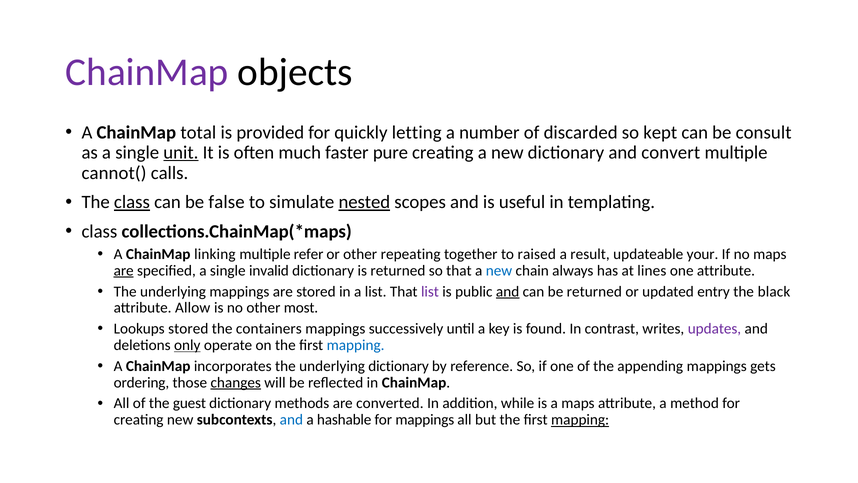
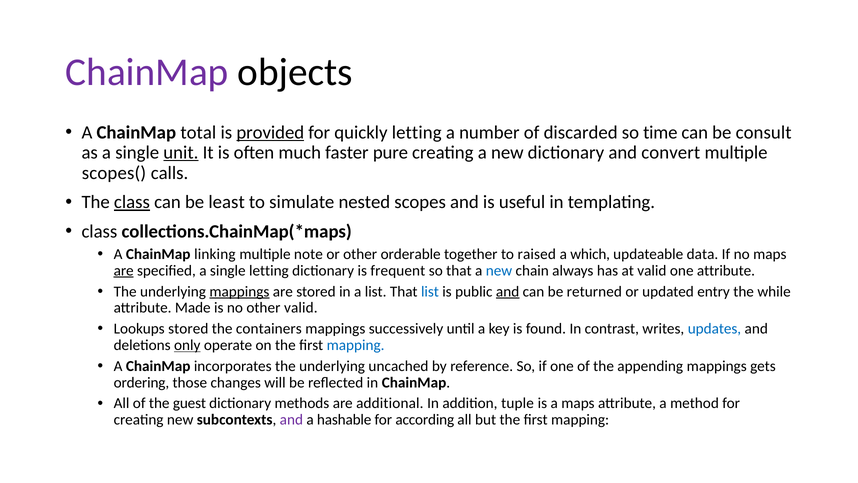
provided underline: none -> present
kept: kept -> time
cannot(: cannot( -> scopes(
false: false -> least
nested underline: present -> none
refer: refer -> note
repeating: repeating -> orderable
result: result -> which
your: your -> data
single invalid: invalid -> letting
is returned: returned -> frequent
at lines: lines -> valid
mappings at (239, 291) underline: none -> present
list at (430, 291) colour: purple -> blue
black: black -> while
Allow: Allow -> Made
other most: most -> valid
updates colour: purple -> blue
underlying dictionary: dictionary -> uncached
changes underline: present -> none
converted: converted -> additional
while: while -> tuple
and at (291, 420) colour: blue -> purple
for mappings: mappings -> according
mapping at (580, 420) underline: present -> none
